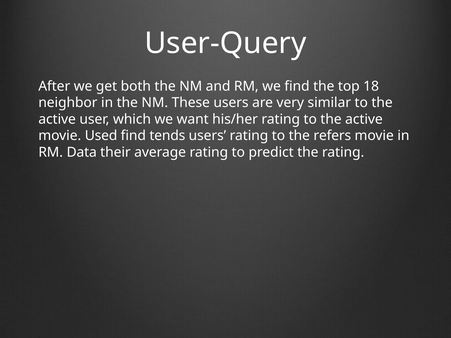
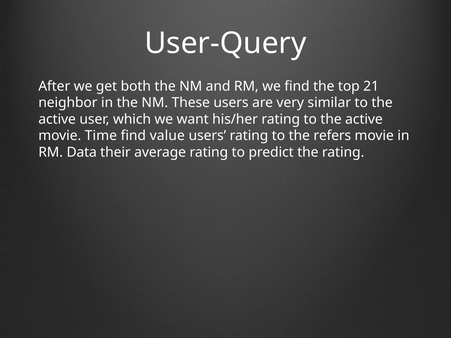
18: 18 -> 21
Used: Used -> Time
tends: tends -> value
